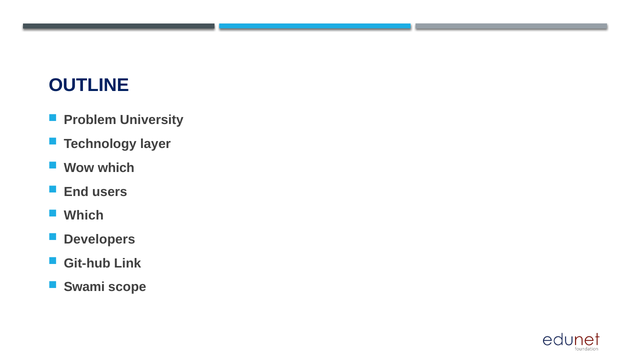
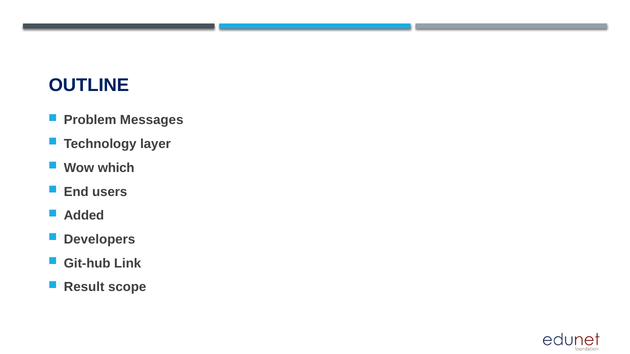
University: University -> Messages
Which at (84, 216): Which -> Added
Swami: Swami -> Result
